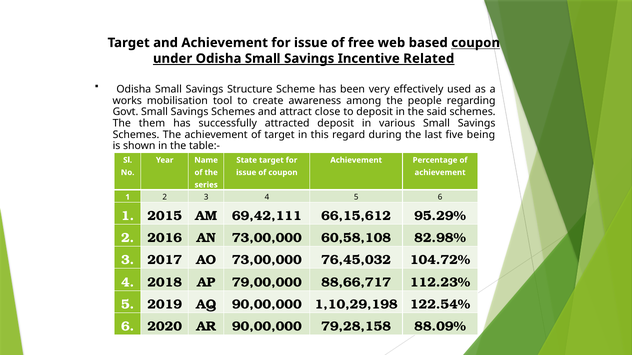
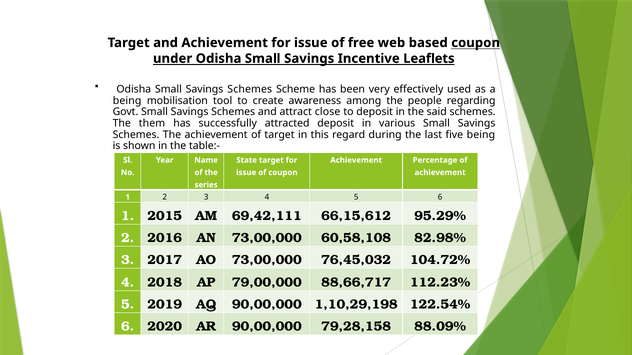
Related: Related -> Leaflets
Odisha Small Savings Structure: Structure -> Schemes
works at (127, 101): works -> being
